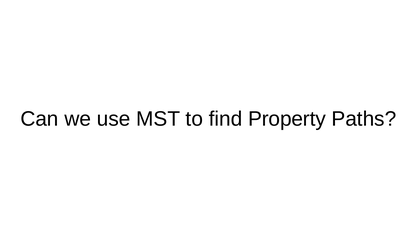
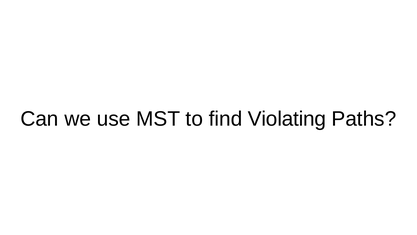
Property: Property -> Violating
